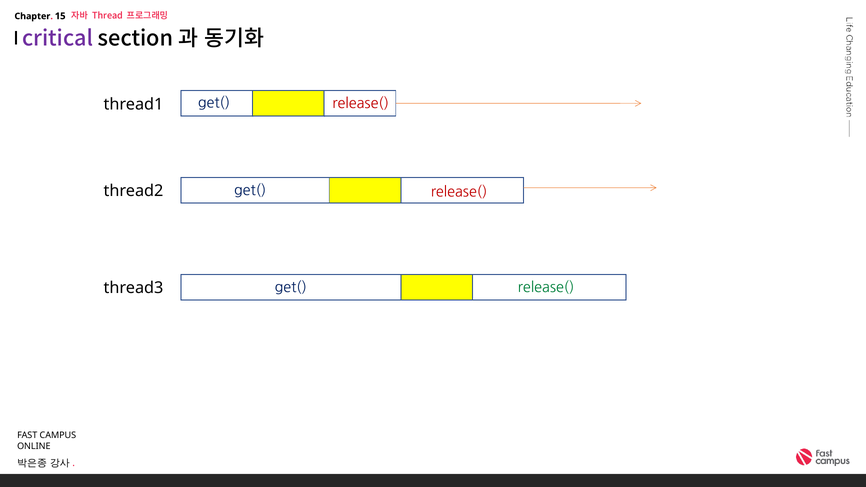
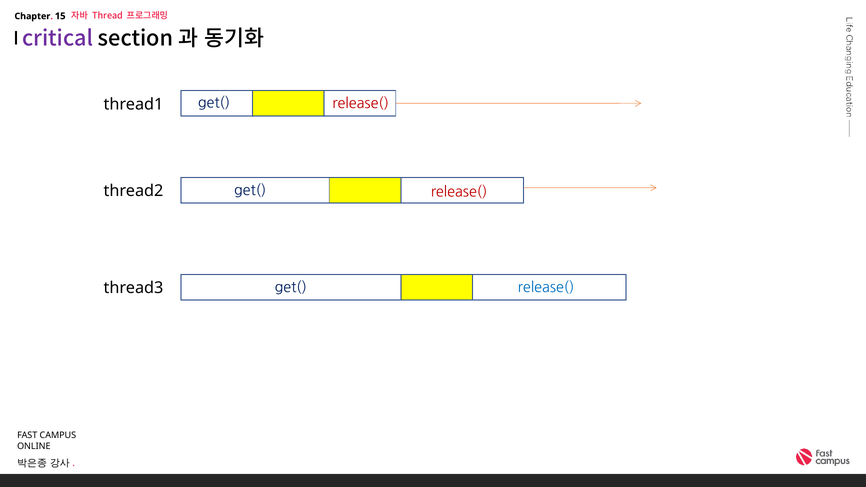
release( at (546, 288) colour: green -> blue
